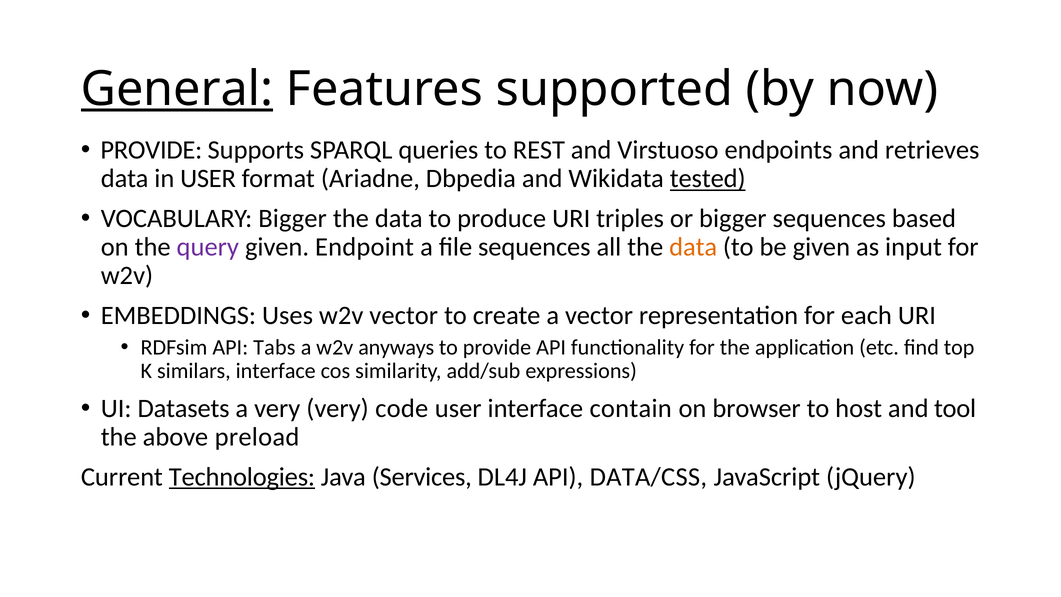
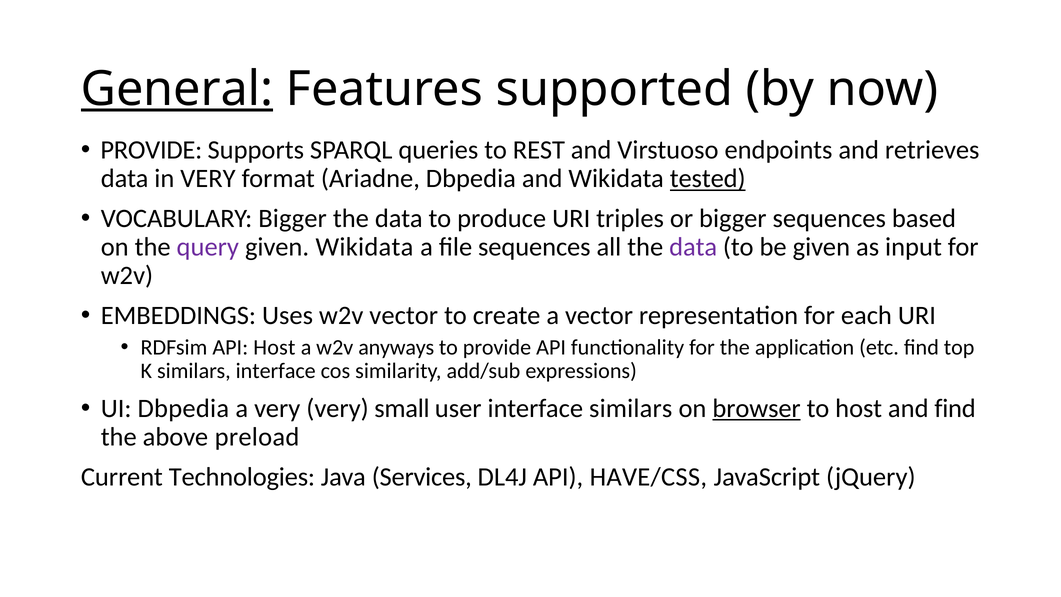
in USER: USER -> VERY
given Endpoint: Endpoint -> Wikidata
data at (693, 247) colour: orange -> purple
API Tabs: Tabs -> Host
UI Datasets: Datasets -> Dbpedia
code: code -> small
interface contain: contain -> similars
browser underline: none -> present
and tool: tool -> find
Technologies underline: present -> none
DATA/CSS: DATA/CSS -> HAVE/CSS
